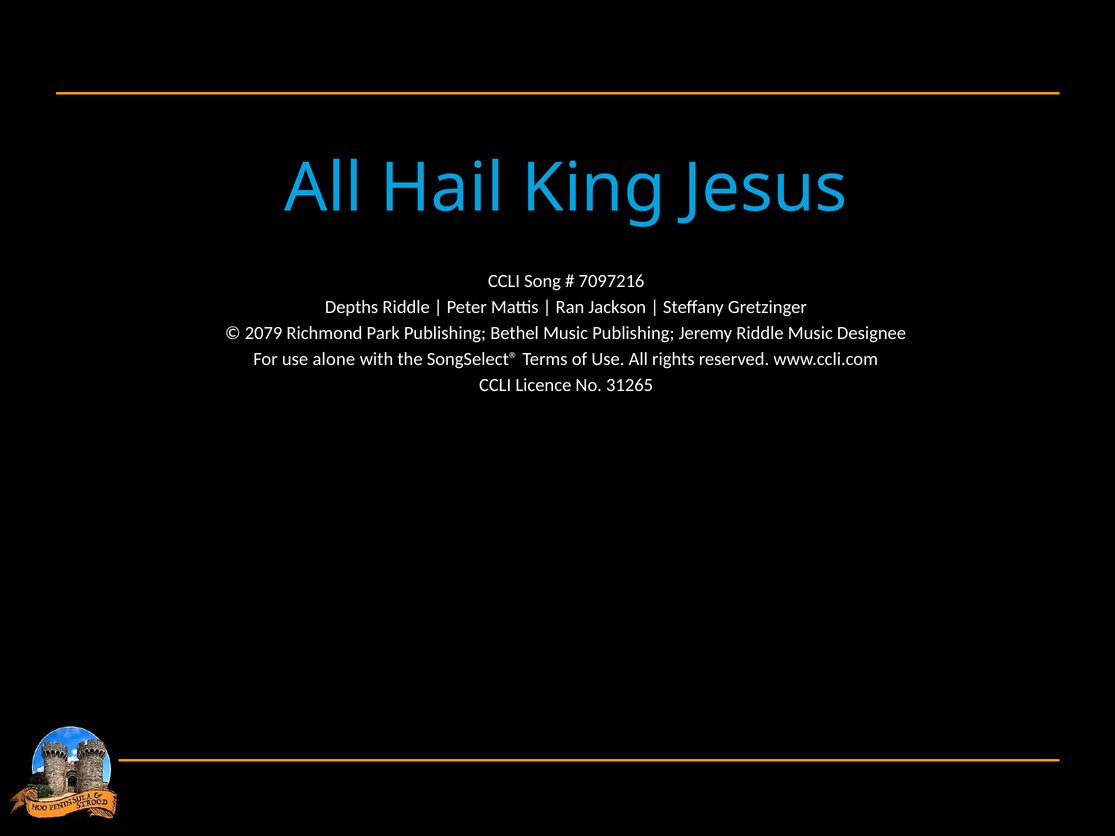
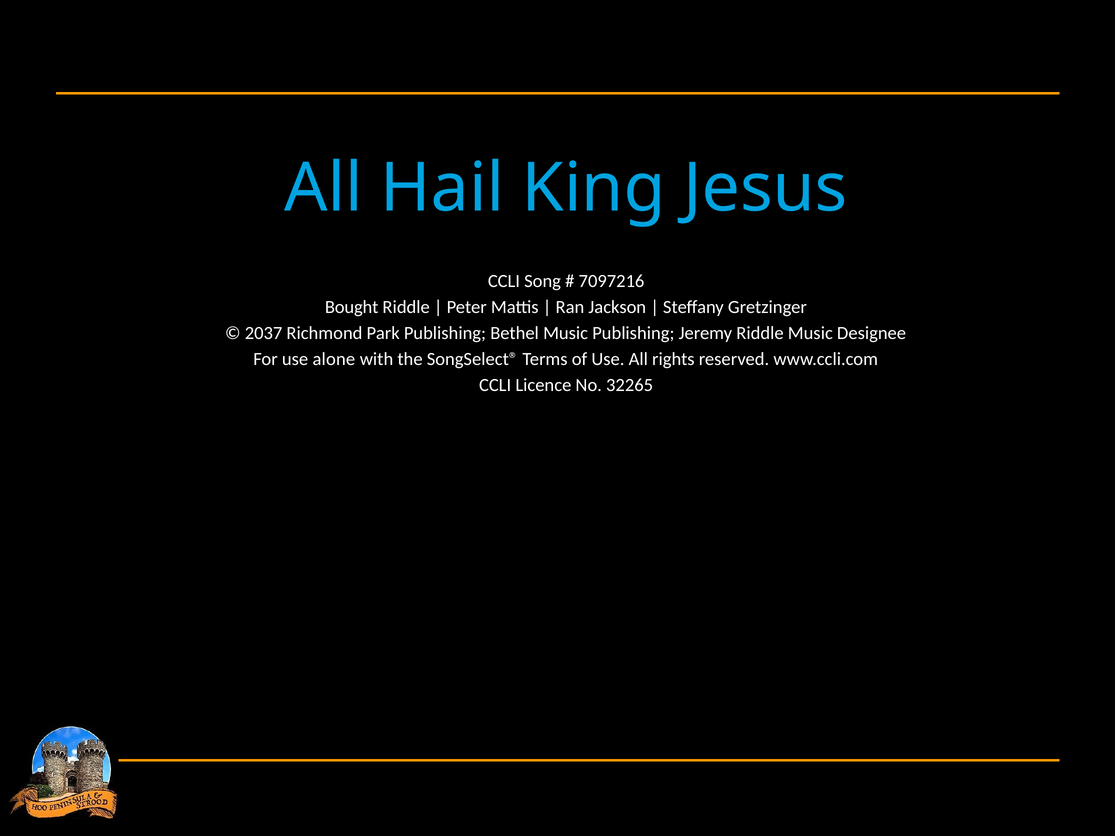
Depths: Depths -> Bought
2079: 2079 -> 2037
31265: 31265 -> 32265
